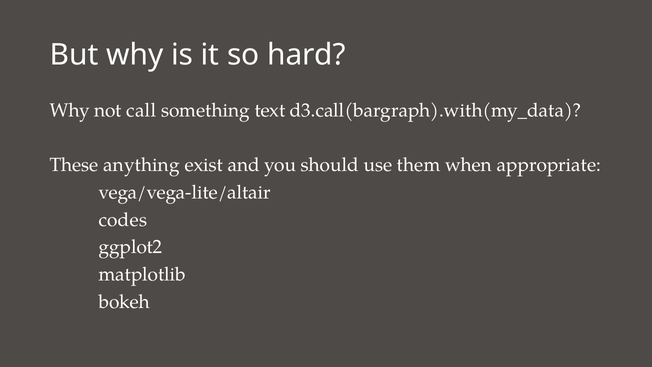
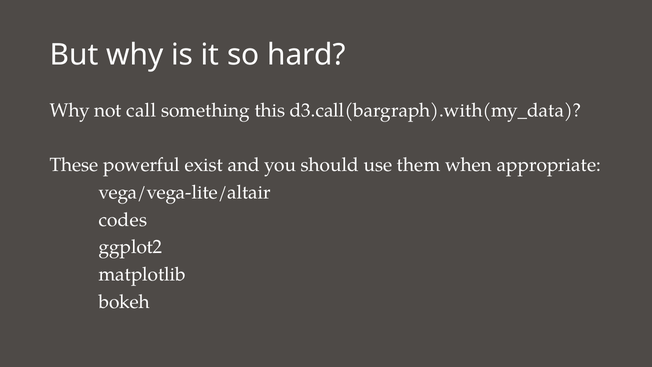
text: text -> this
anything: anything -> powerful
